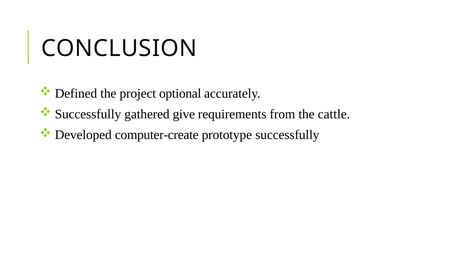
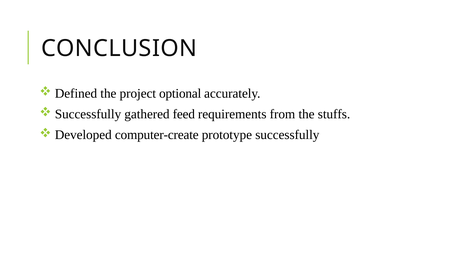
give: give -> feed
cattle: cattle -> stuffs
